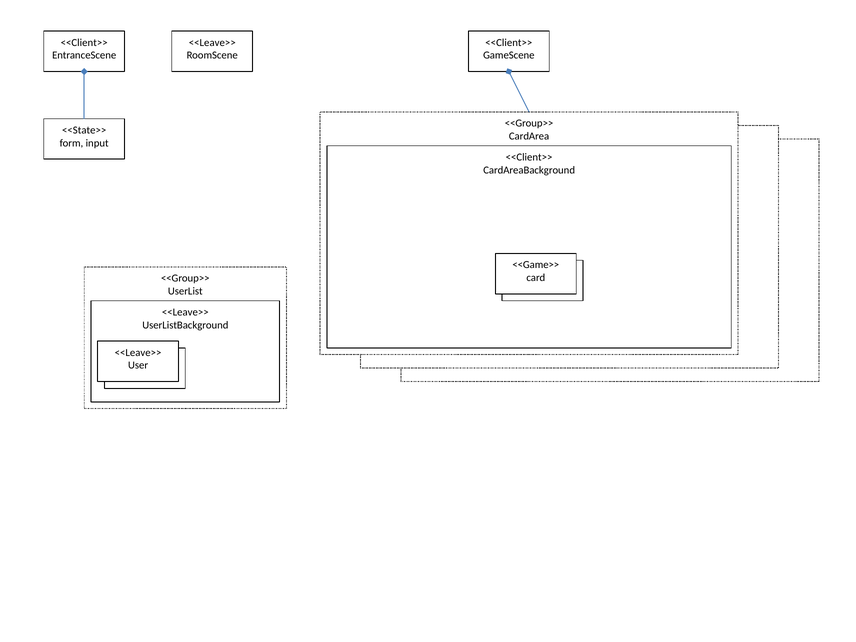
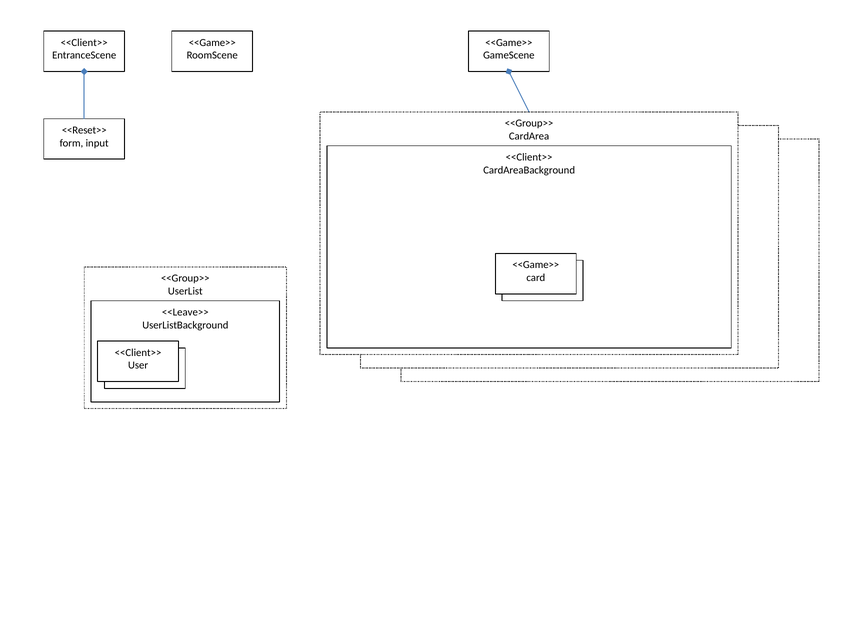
<<Leave>> at (212, 42): <<Leave>> -> <<Game>>
<<Client>> at (509, 42): <<Client>> -> <<Game>>
<<State>>: <<State>> -> <<Reset>>
<<Leave>> at (138, 353): <<Leave>> -> <<Client>>
